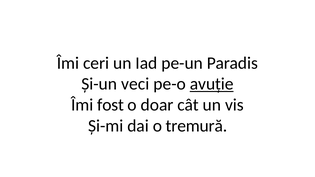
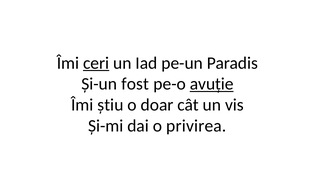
ceri underline: none -> present
veci: veci -> fost
fost: fost -> știu
tremură: tremură -> privirea
